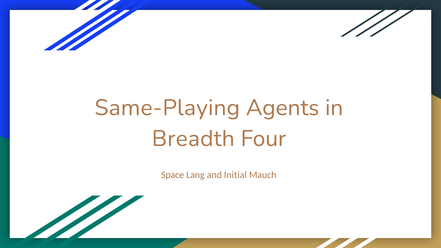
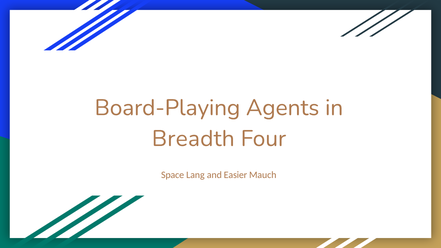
Same-Playing: Same-Playing -> Board-Playing
Initial: Initial -> Easier
